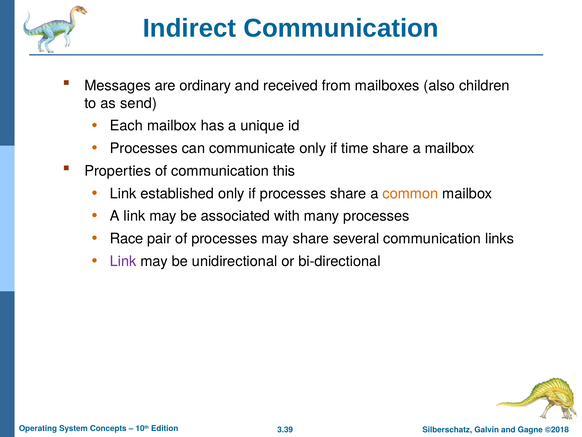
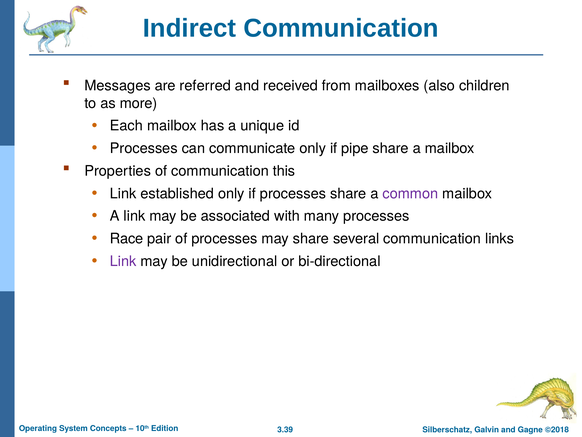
ordinary: ordinary -> referred
send: send -> more
time: time -> pipe
common colour: orange -> purple
